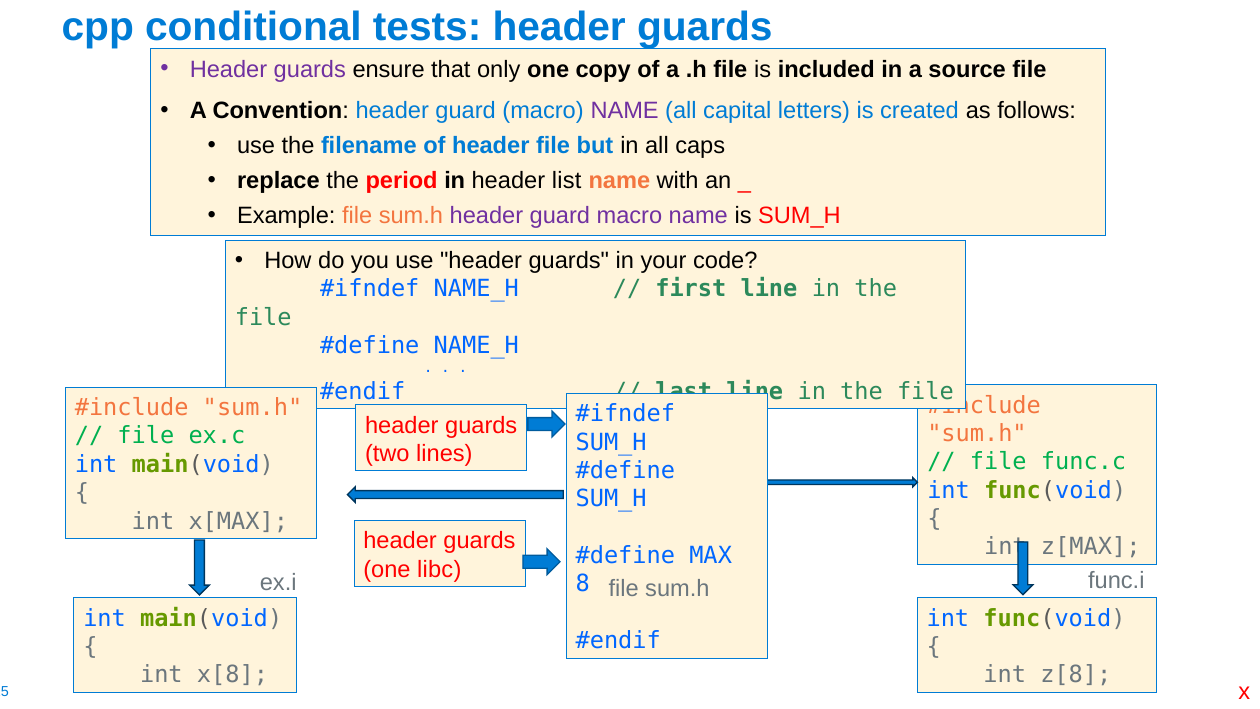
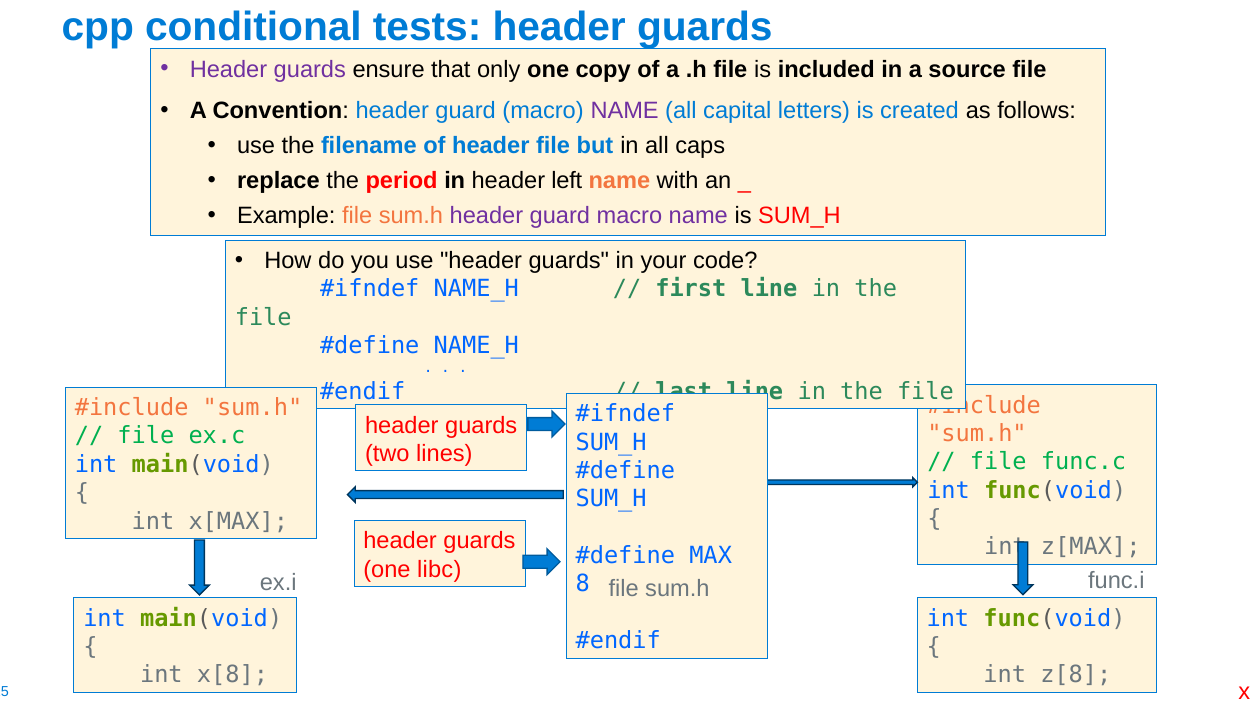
list: list -> left
